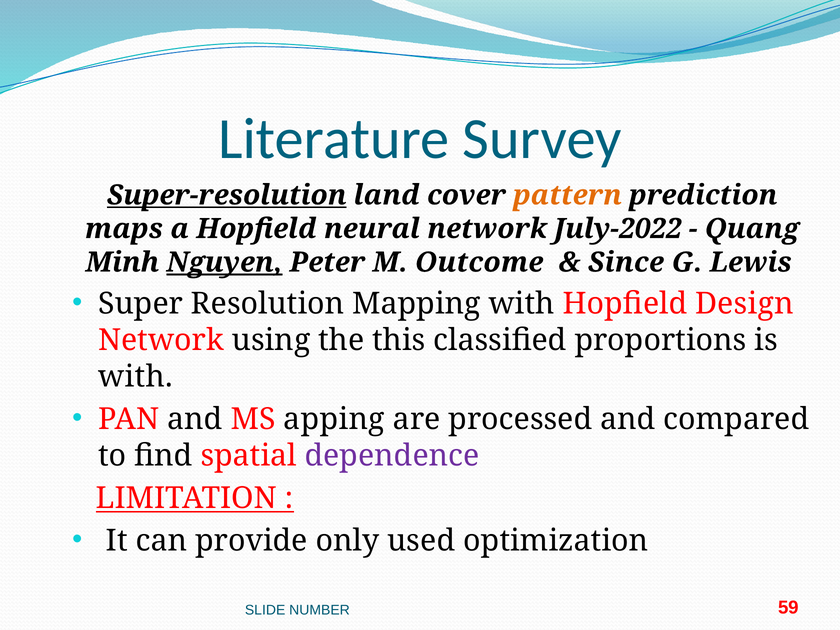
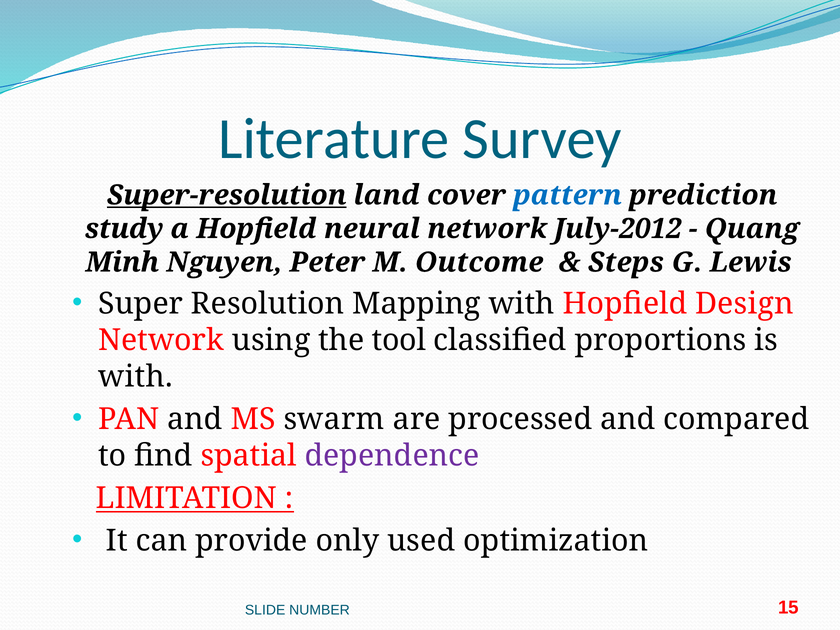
pattern colour: orange -> blue
maps: maps -> study
July-2022: July-2022 -> July-2012
Nguyen underline: present -> none
Since: Since -> Steps
this: this -> tool
apping: apping -> swarm
59: 59 -> 15
